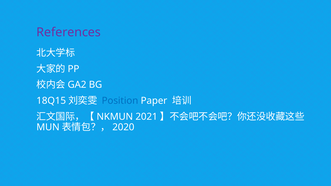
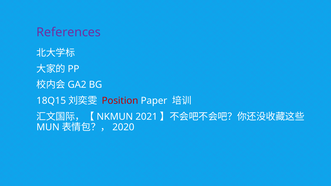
Position colour: blue -> red
